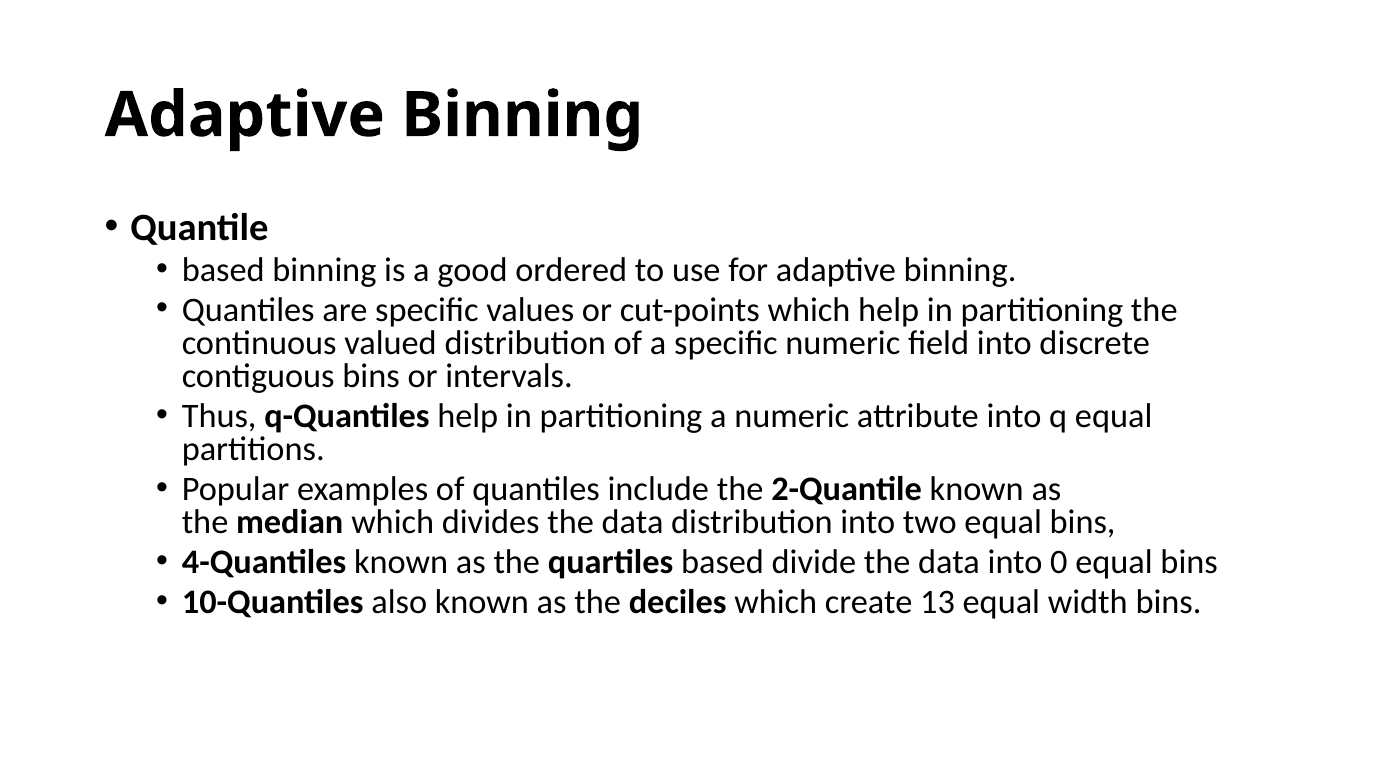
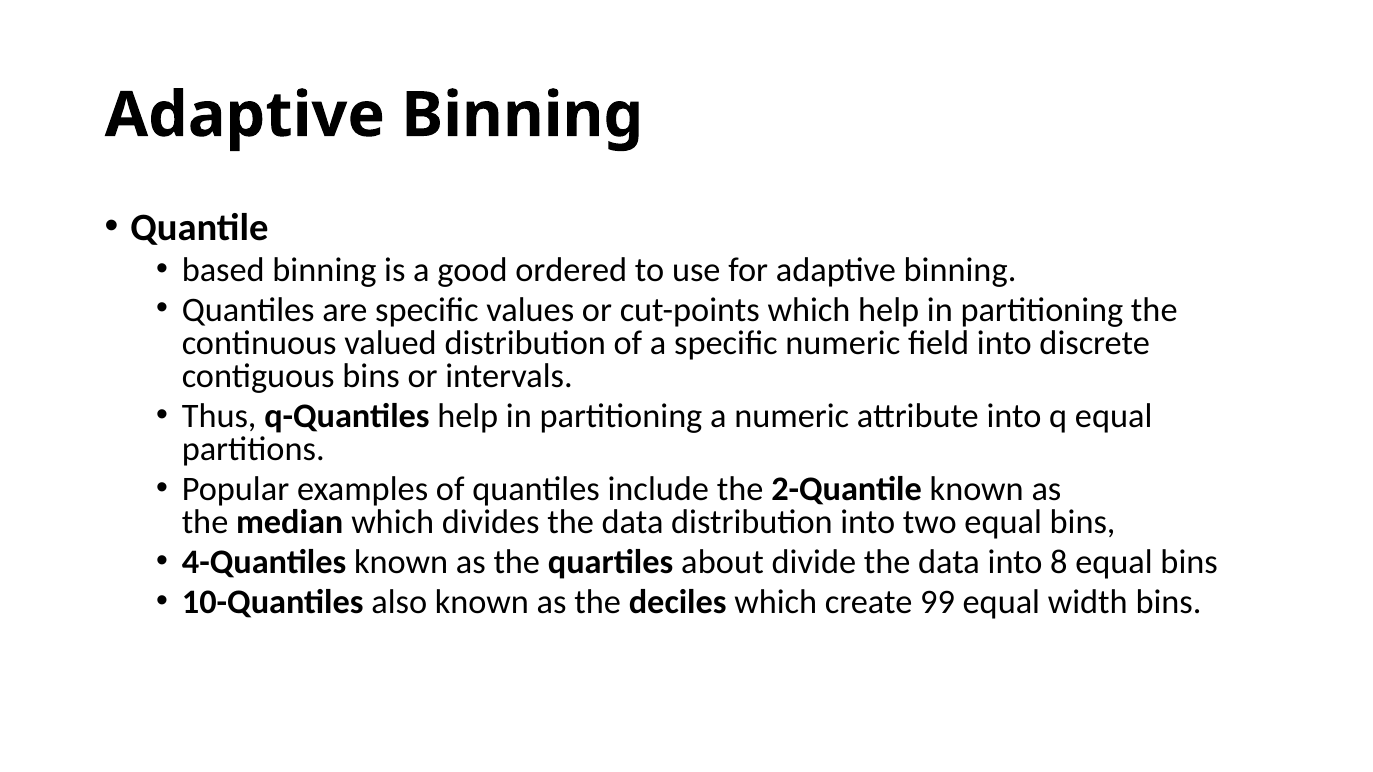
quartiles based: based -> about
0: 0 -> 8
13: 13 -> 99
